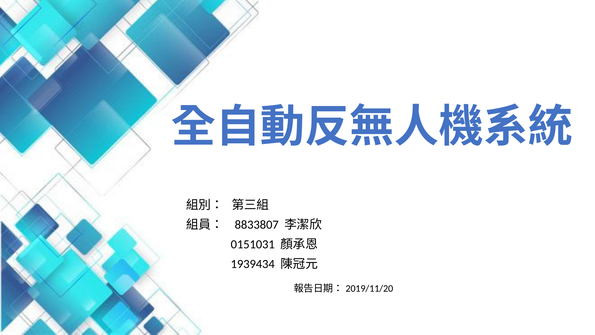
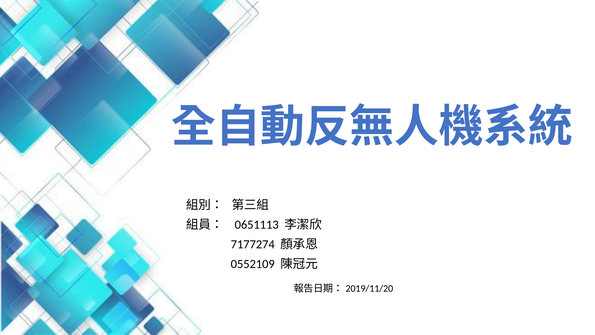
8833807: 8833807 -> 0651113
0151031: 0151031 -> 7177274
1939434: 1939434 -> 0552109
